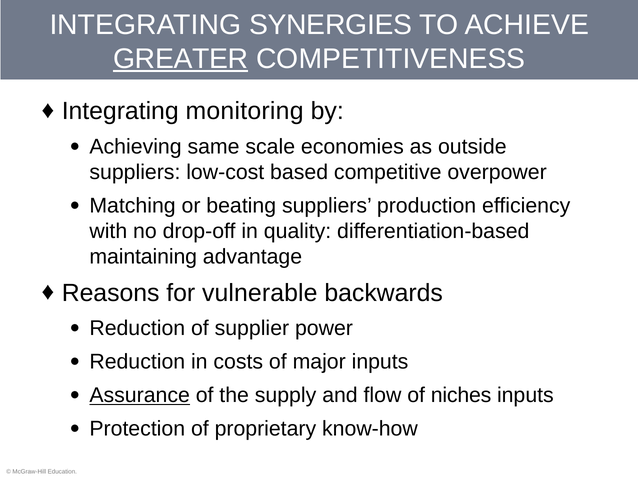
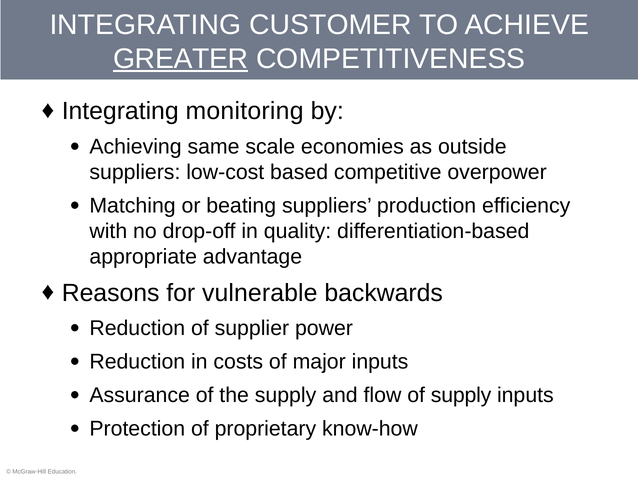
SYNERGIES: SYNERGIES -> CUSTOMER
maintaining: maintaining -> appropriate
Assurance underline: present -> none
of niches: niches -> supply
